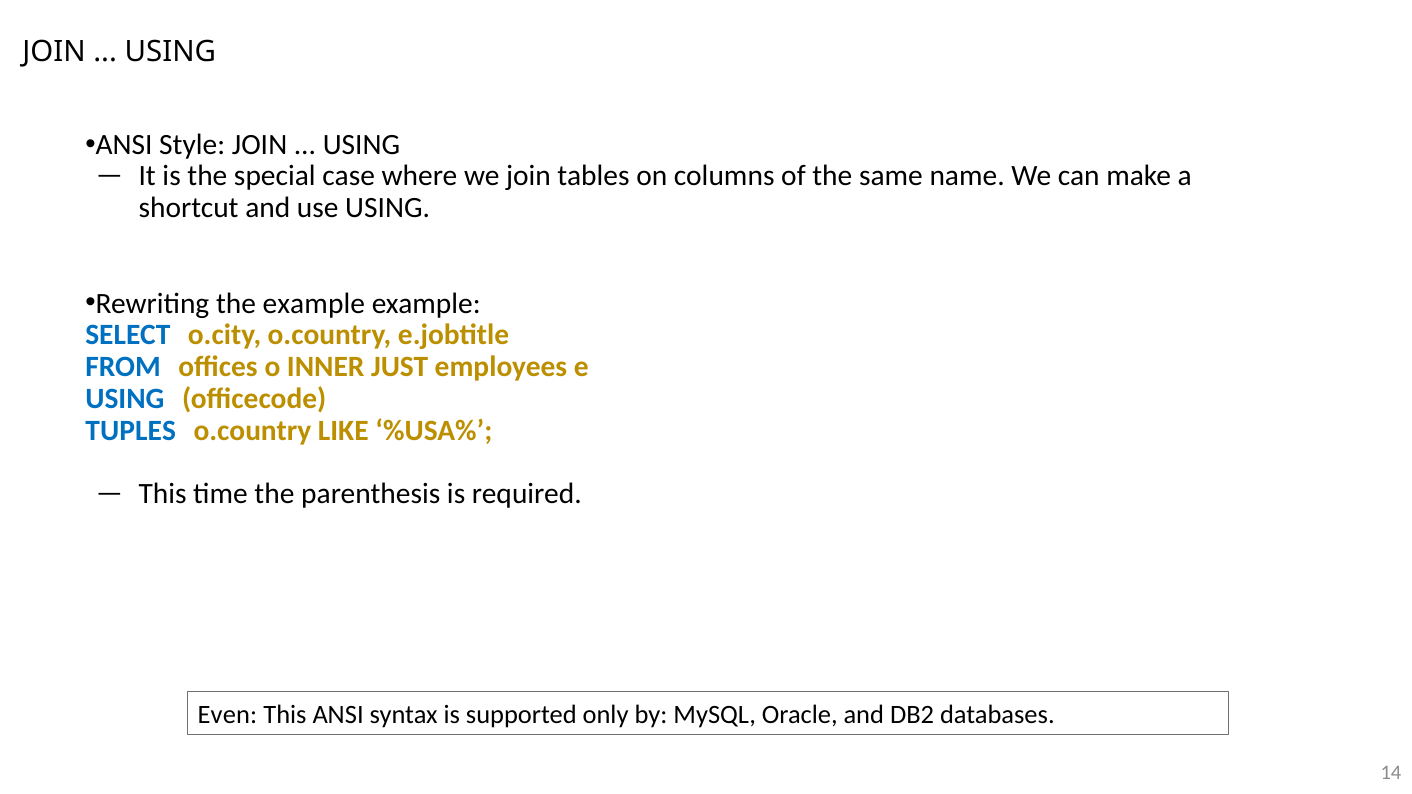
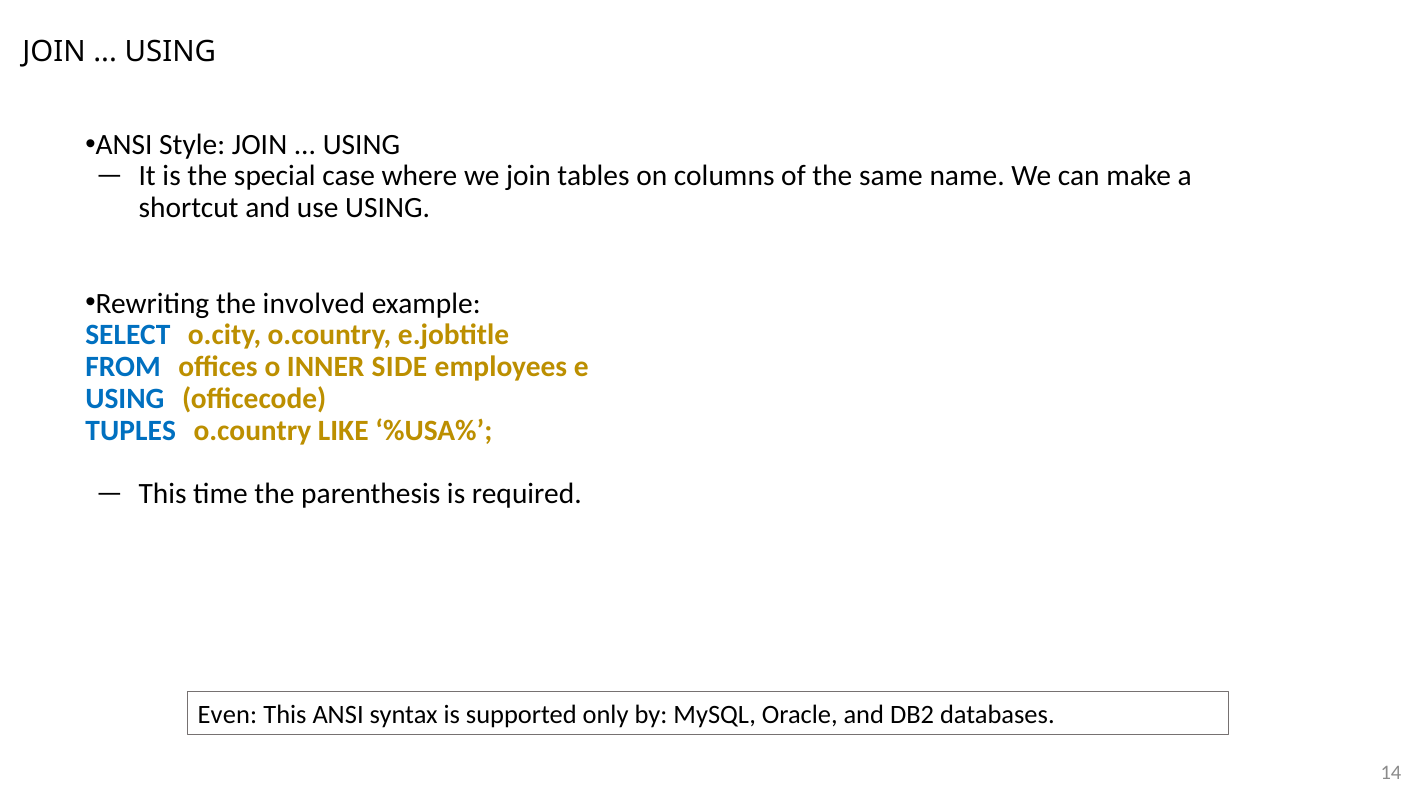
the example: example -> involved
JUST: JUST -> SIDE
